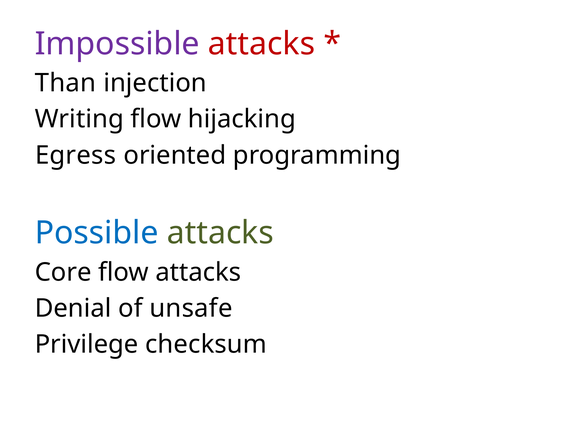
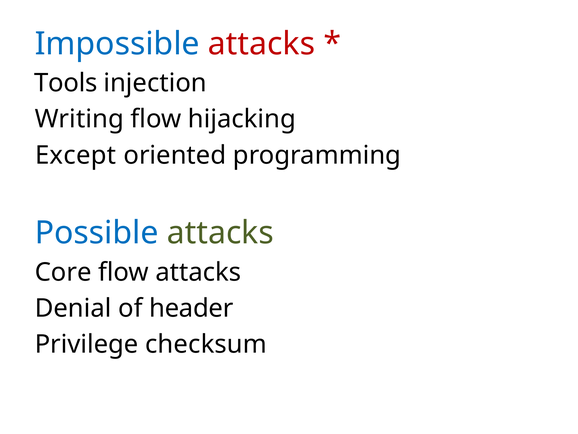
Impossible colour: purple -> blue
Than: Than -> Tools
Egress: Egress -> Except
unsafe: unsafe -> header
